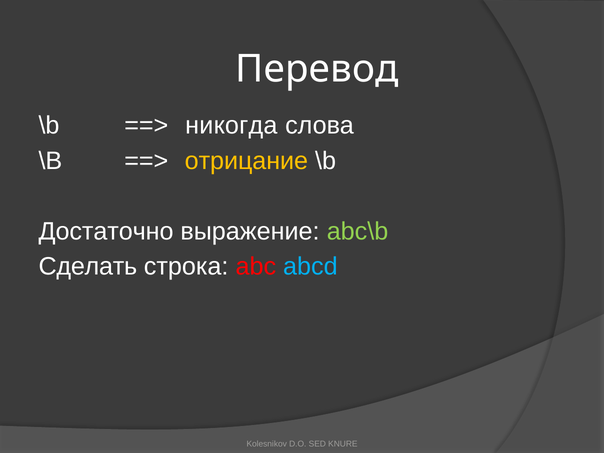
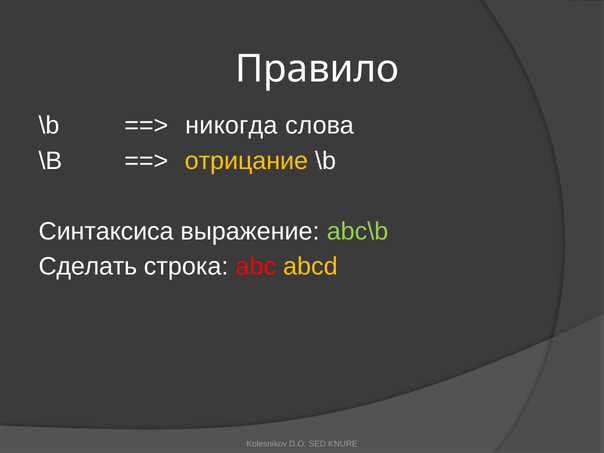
Перевод: Перевод -> Правило
Достаточно: Достаточно -> Синтаксиса
abcd colour: light blue -> yellow
